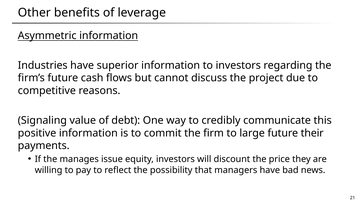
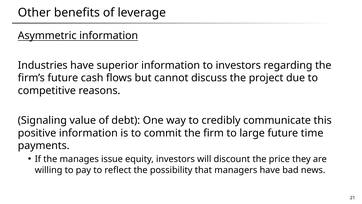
their: their -> time
